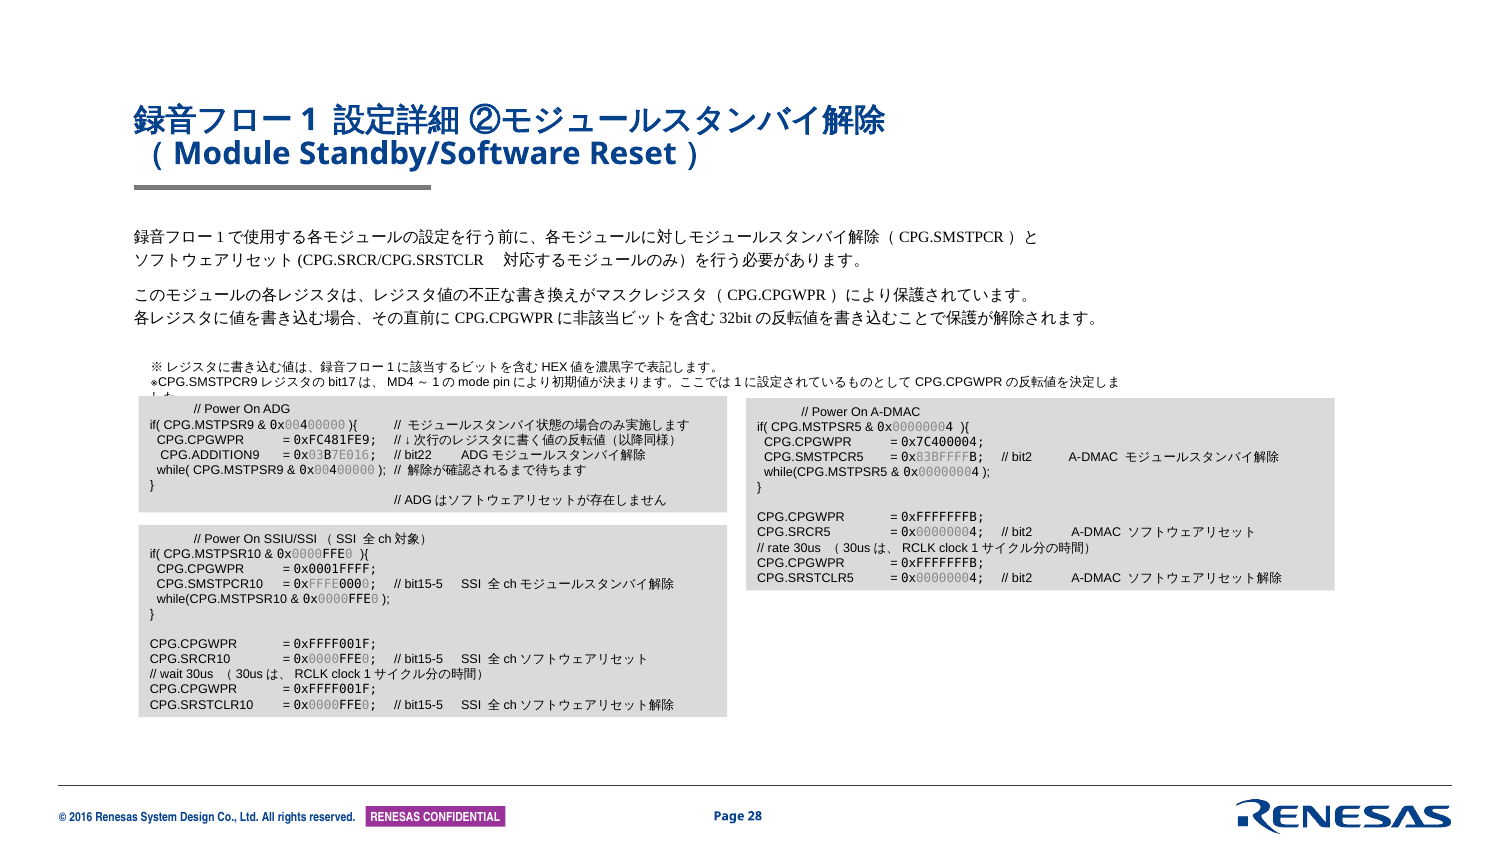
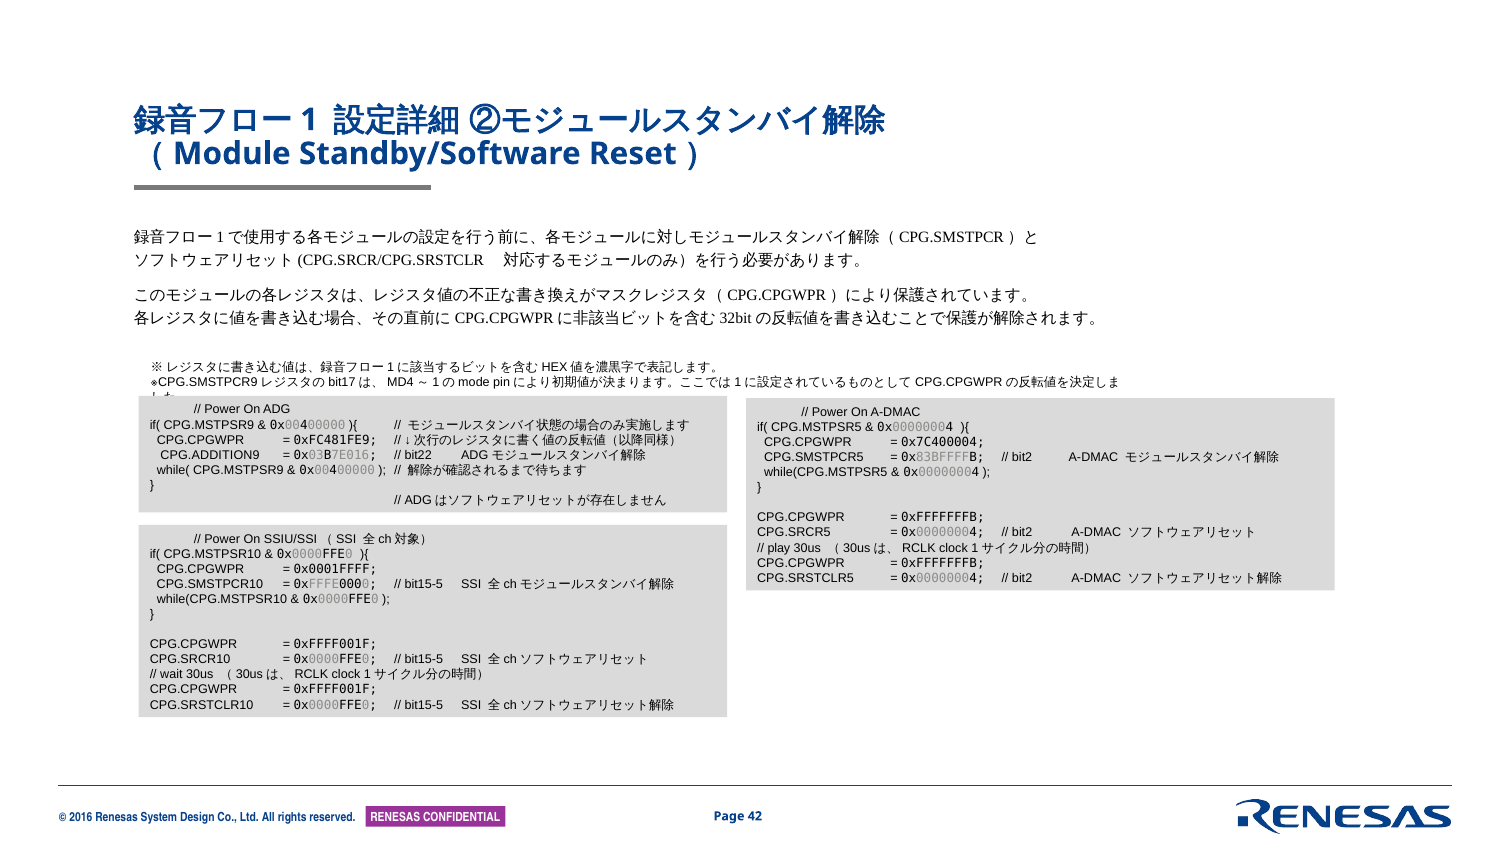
rate: rate -> play
28: 28 -> 42
